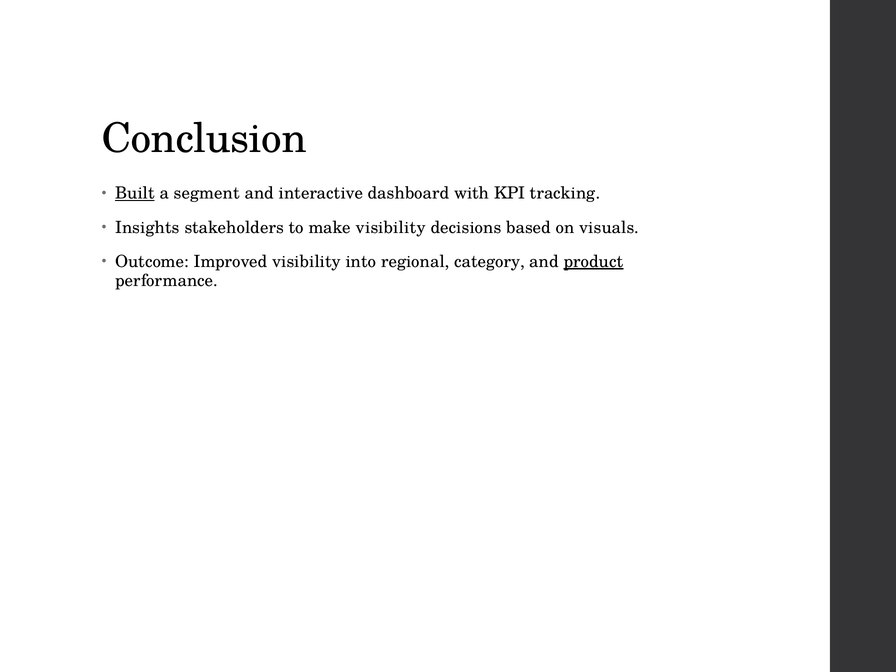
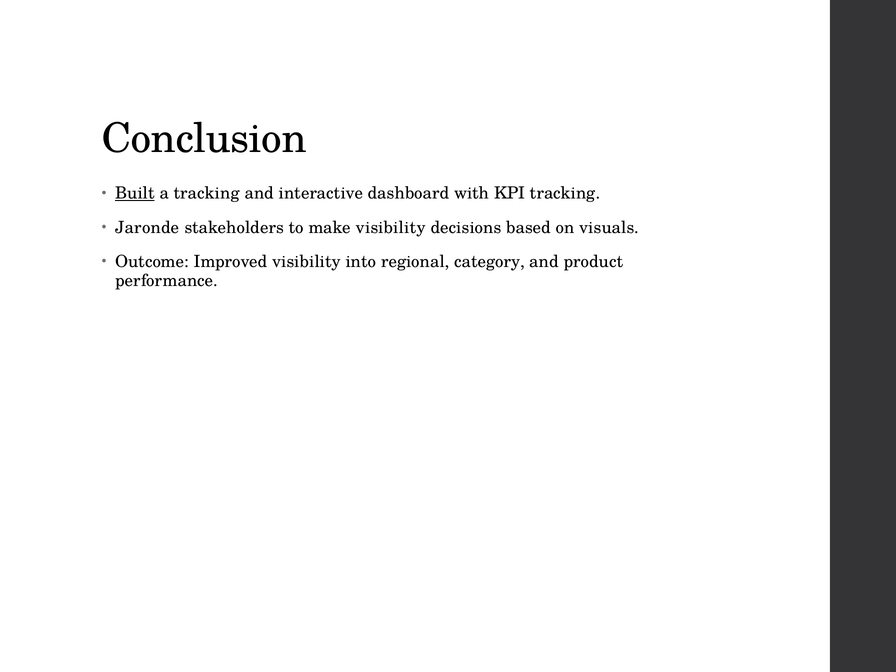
a segment: segment -> tracking
Insights: Insights -> Jaronde
product underline: present -> none
